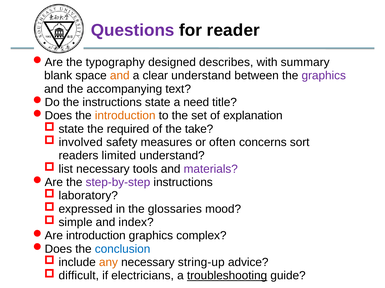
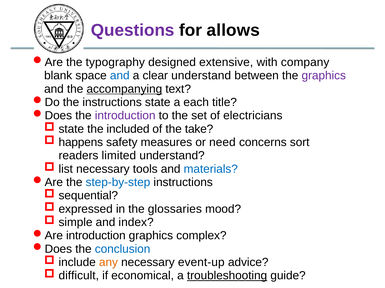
reader: reader -> allows
describes: describes -> extensive
summary: summary -> company
and at (120, 76) colour: orange -> blue
accompanying underline: none -> present
need: need -> each
introduction at (125, 116) colour: orange -> purple
explanation: explanation -> electricians
required: required -> included
involved: involved -> happens
often: often -> need
materials colour: purple -> blue
step-by-step colour: purple -> blue
laboratory: laboratory -> sequential
string-up: string-up -> event-up
electricians: electricians -> economical
